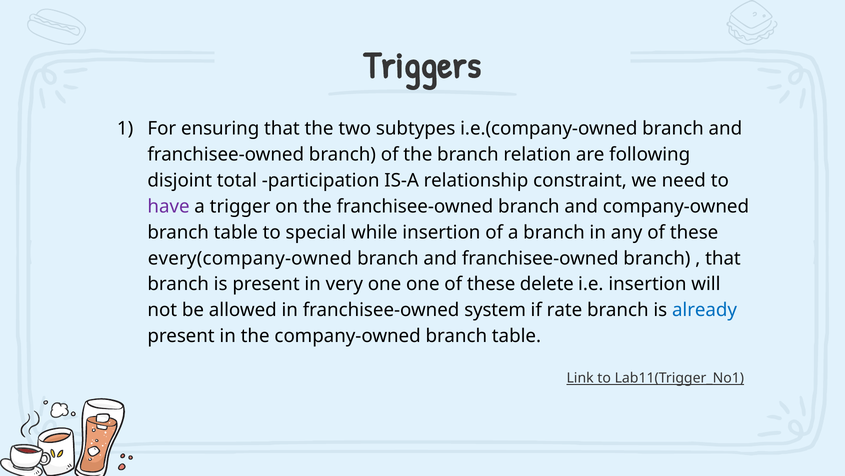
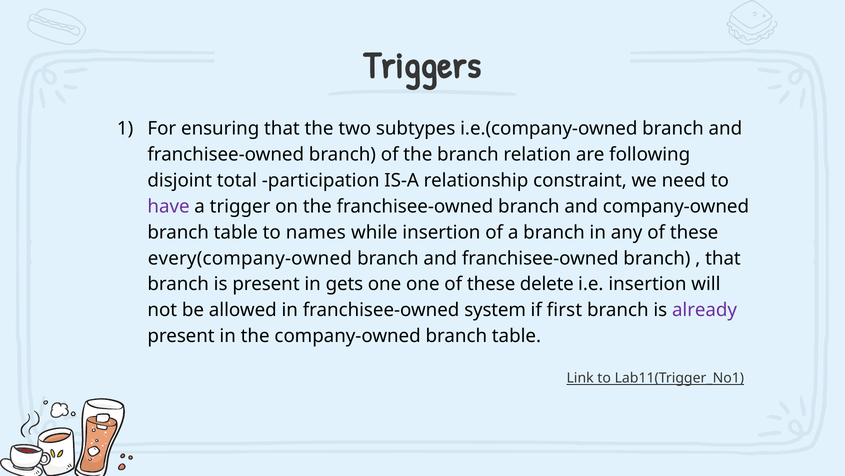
special: special -> names
very: very -> gets
rate: rate -> first
already colour: blue -> purple
